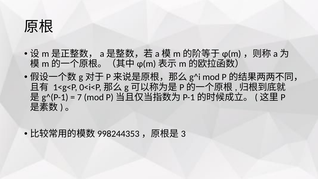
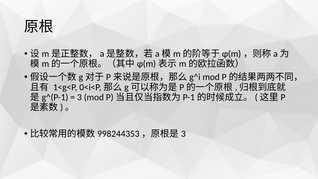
7: 7 -> 3
